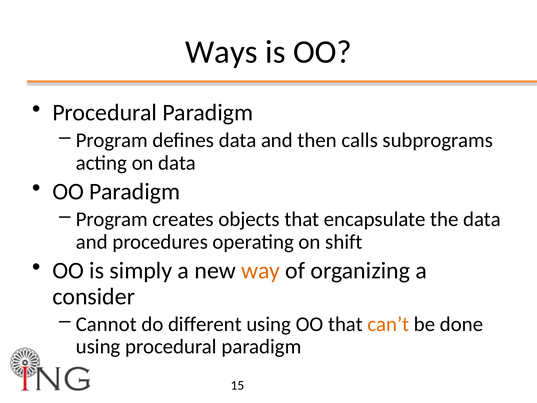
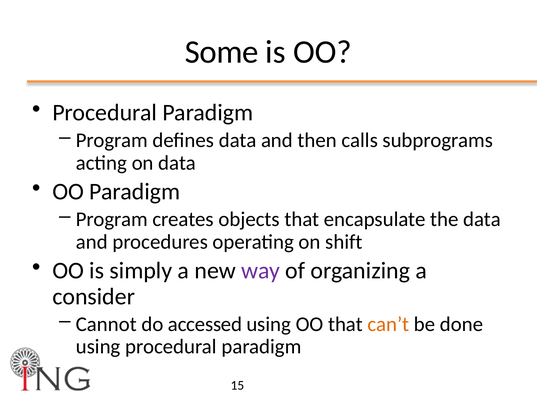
Ways: Ways -> Some
way colour: orange -> purple
different: different -> accessed
